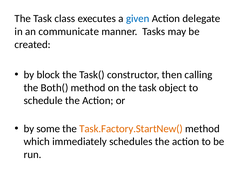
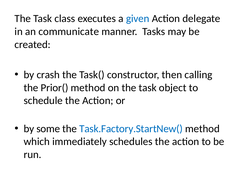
block: block -> crash
Both(: Both( -> Prior(
Task.Factory.StartNew( colour: orange -> blue
